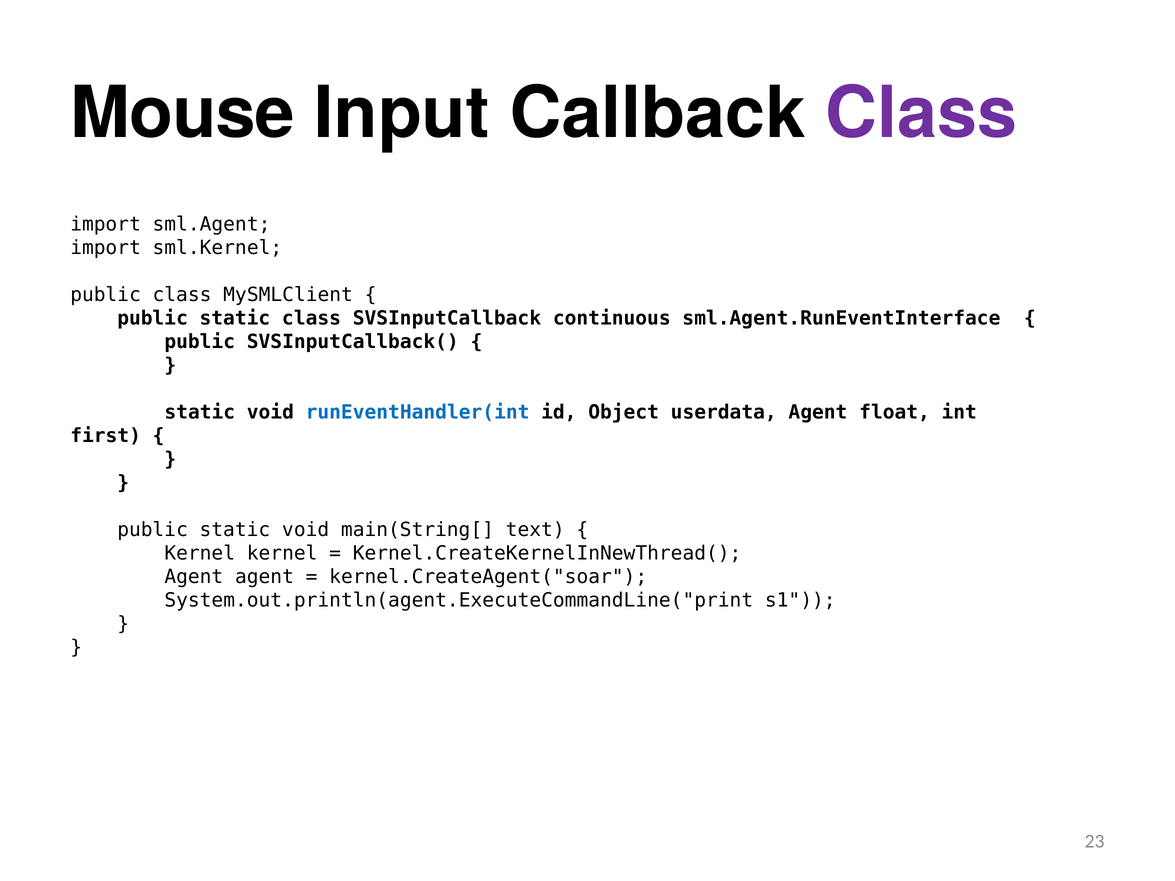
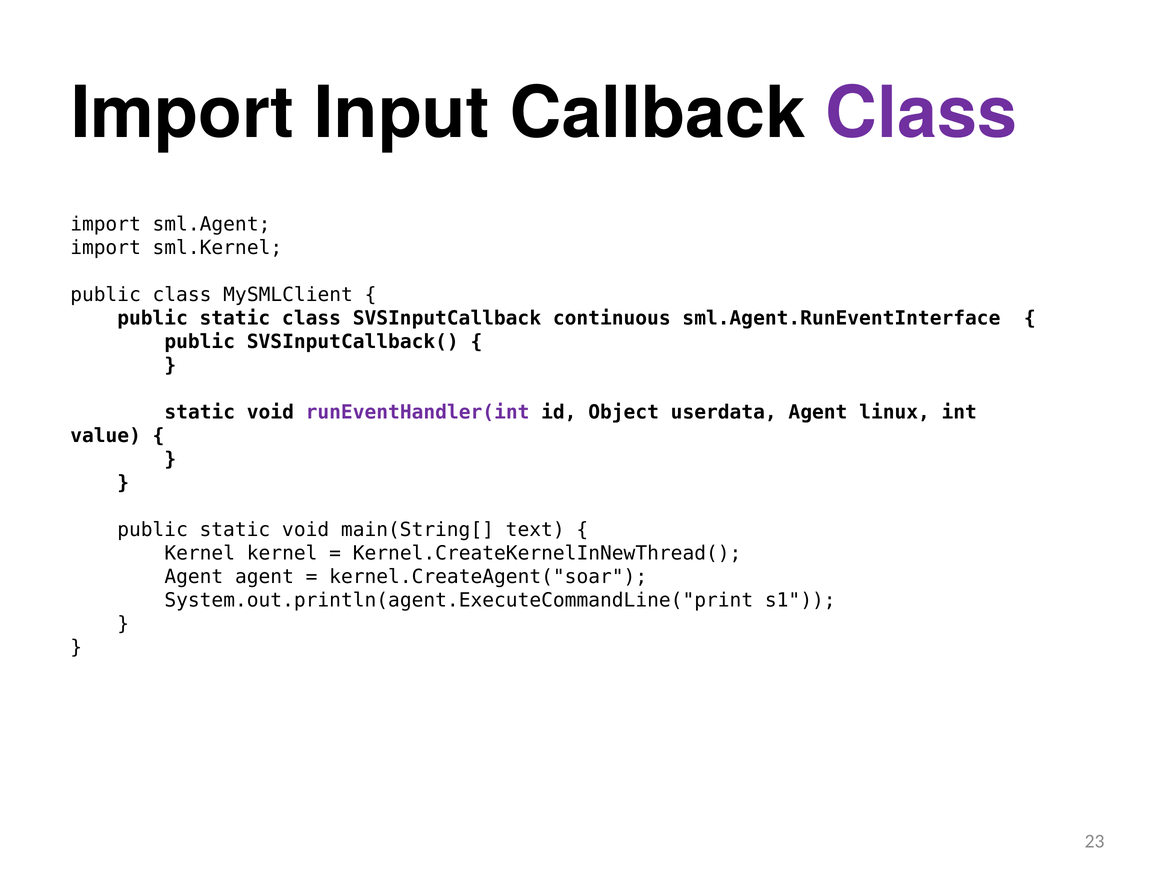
Mouse at (183, 114): Mouse -> Import
runEventHandler(int colour: blue -> purple
float: float -> linux
first: first -> value
